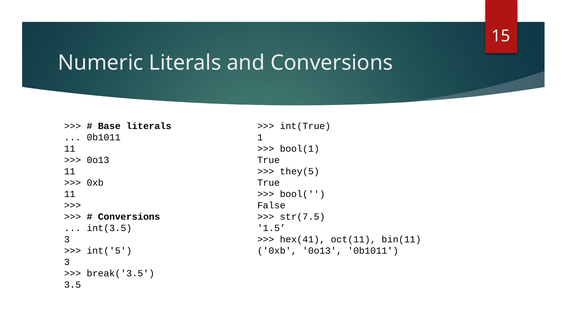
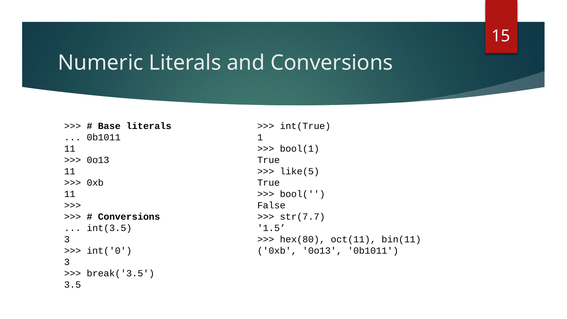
they(5: they(5 -> like(5
str(7.5: str(7.5 -> str(7.7
hex(41: hex(41 -> hex(80
int('5: int('5 -> int('0
